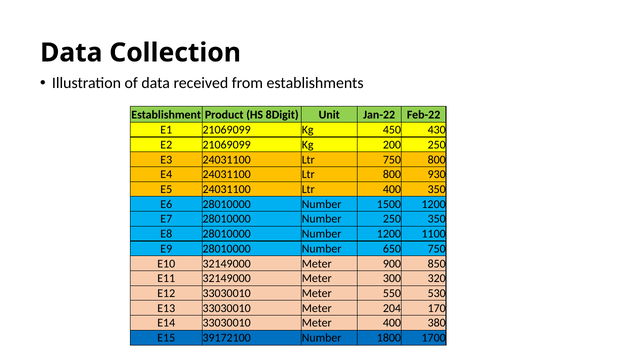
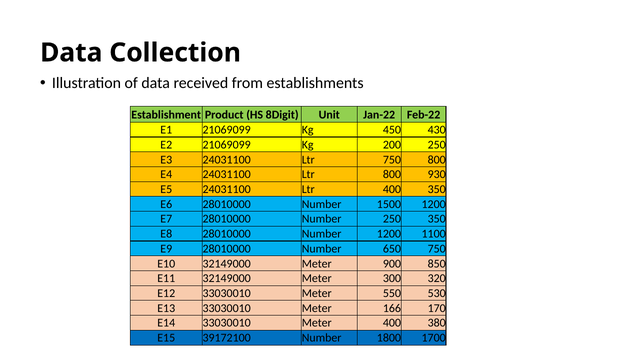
204: 204 -> 166
